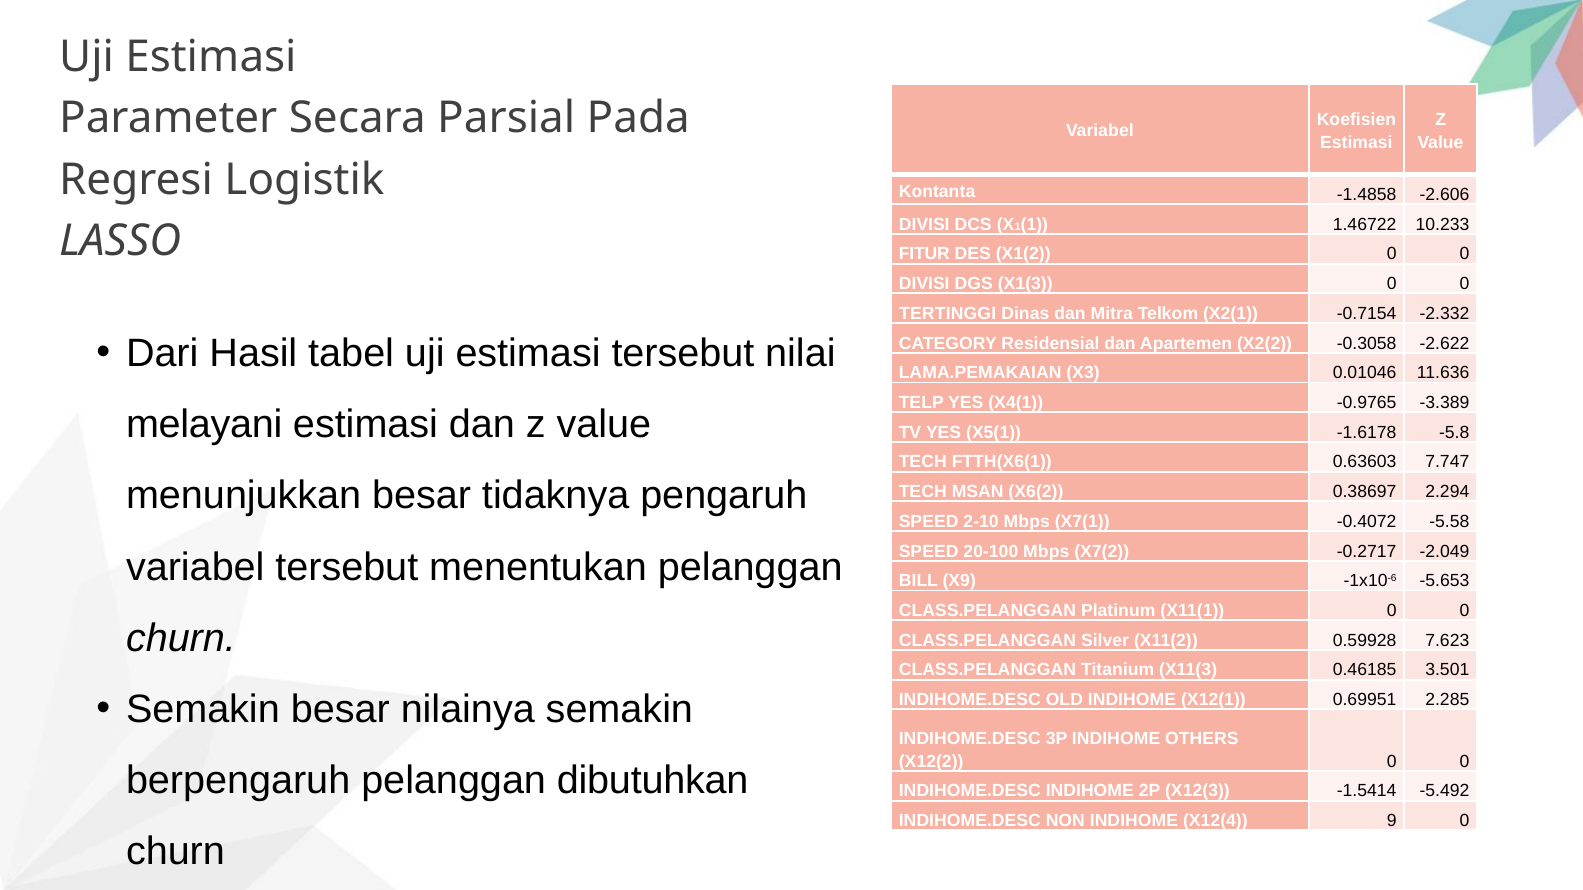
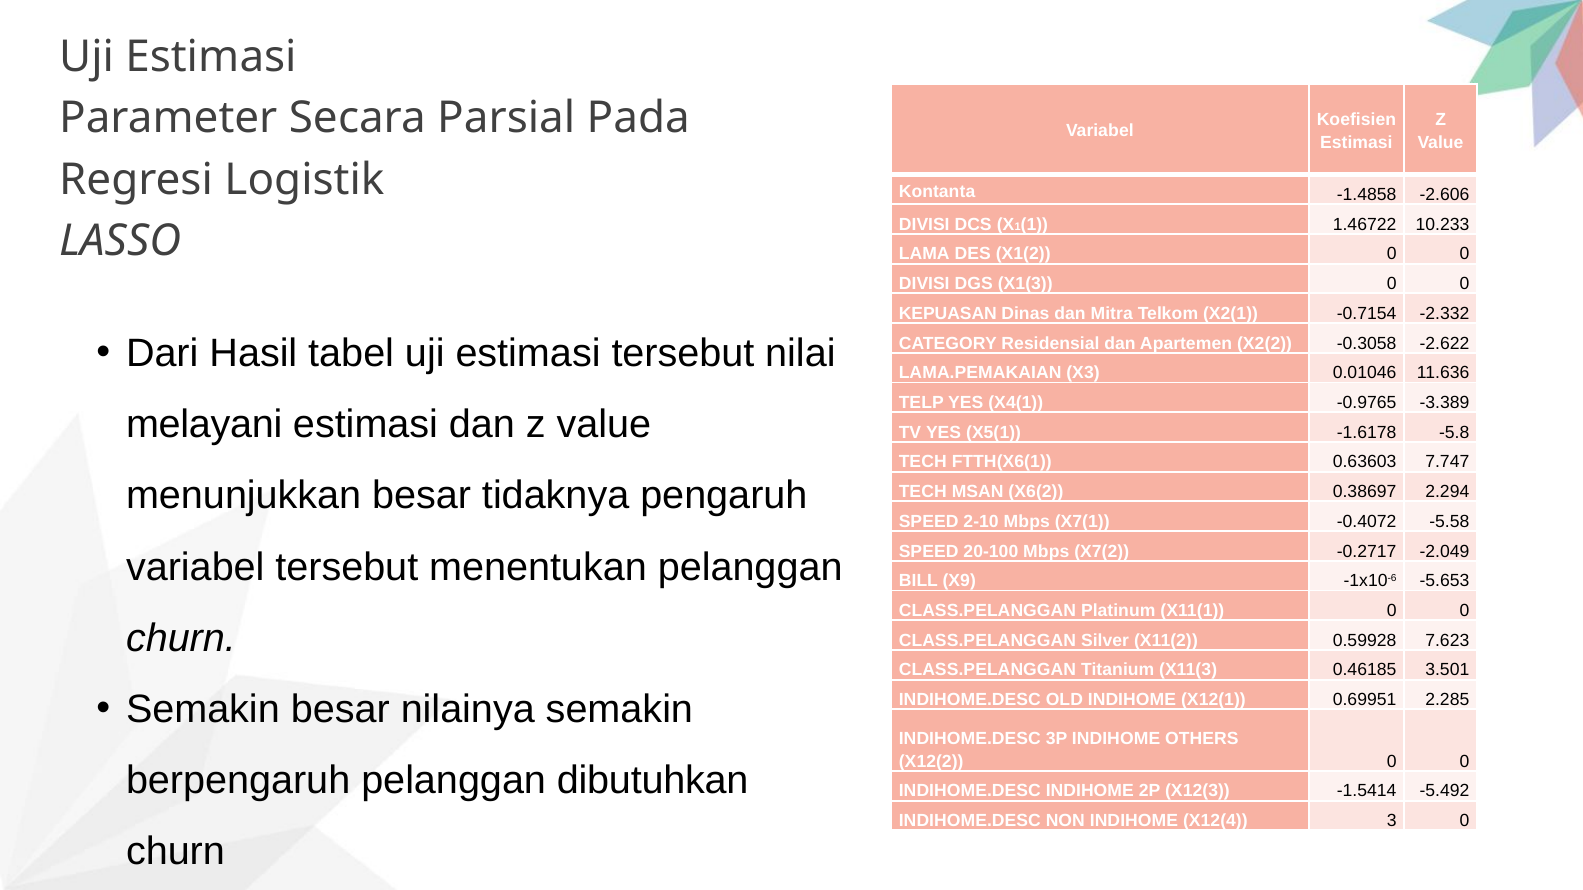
FITUR: FITUR -> LAMA
TERTINGGI: TERTINGGI -> KEPUASAN
9: 9 -> 3
